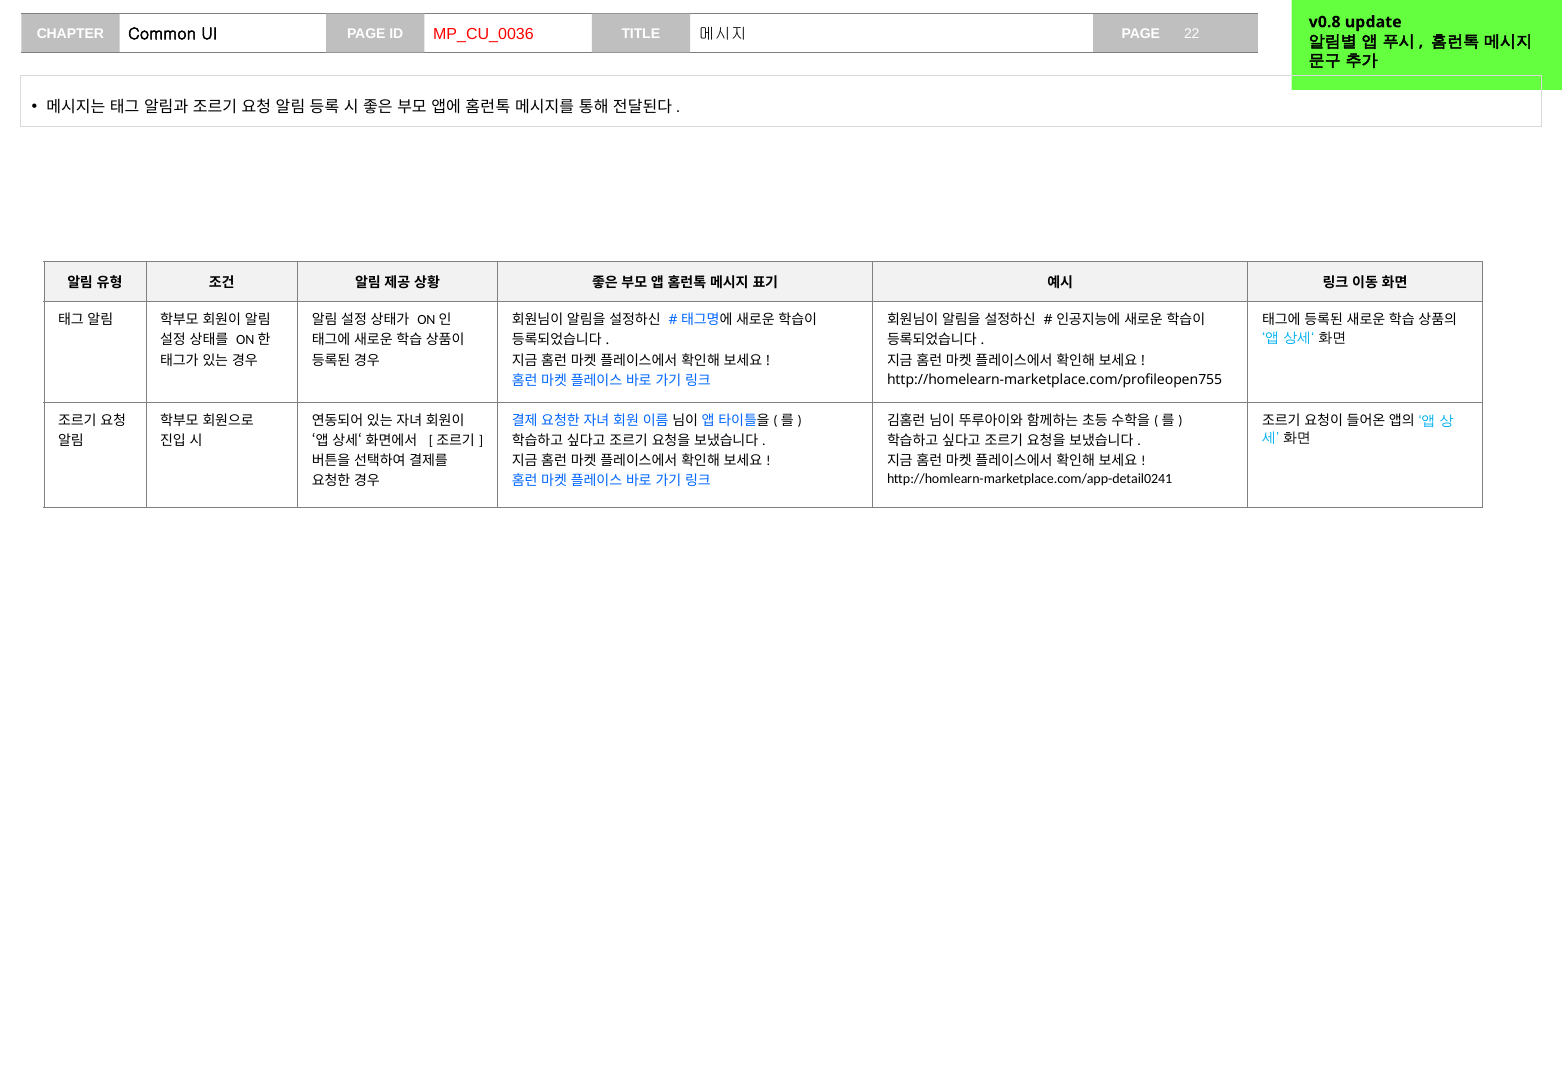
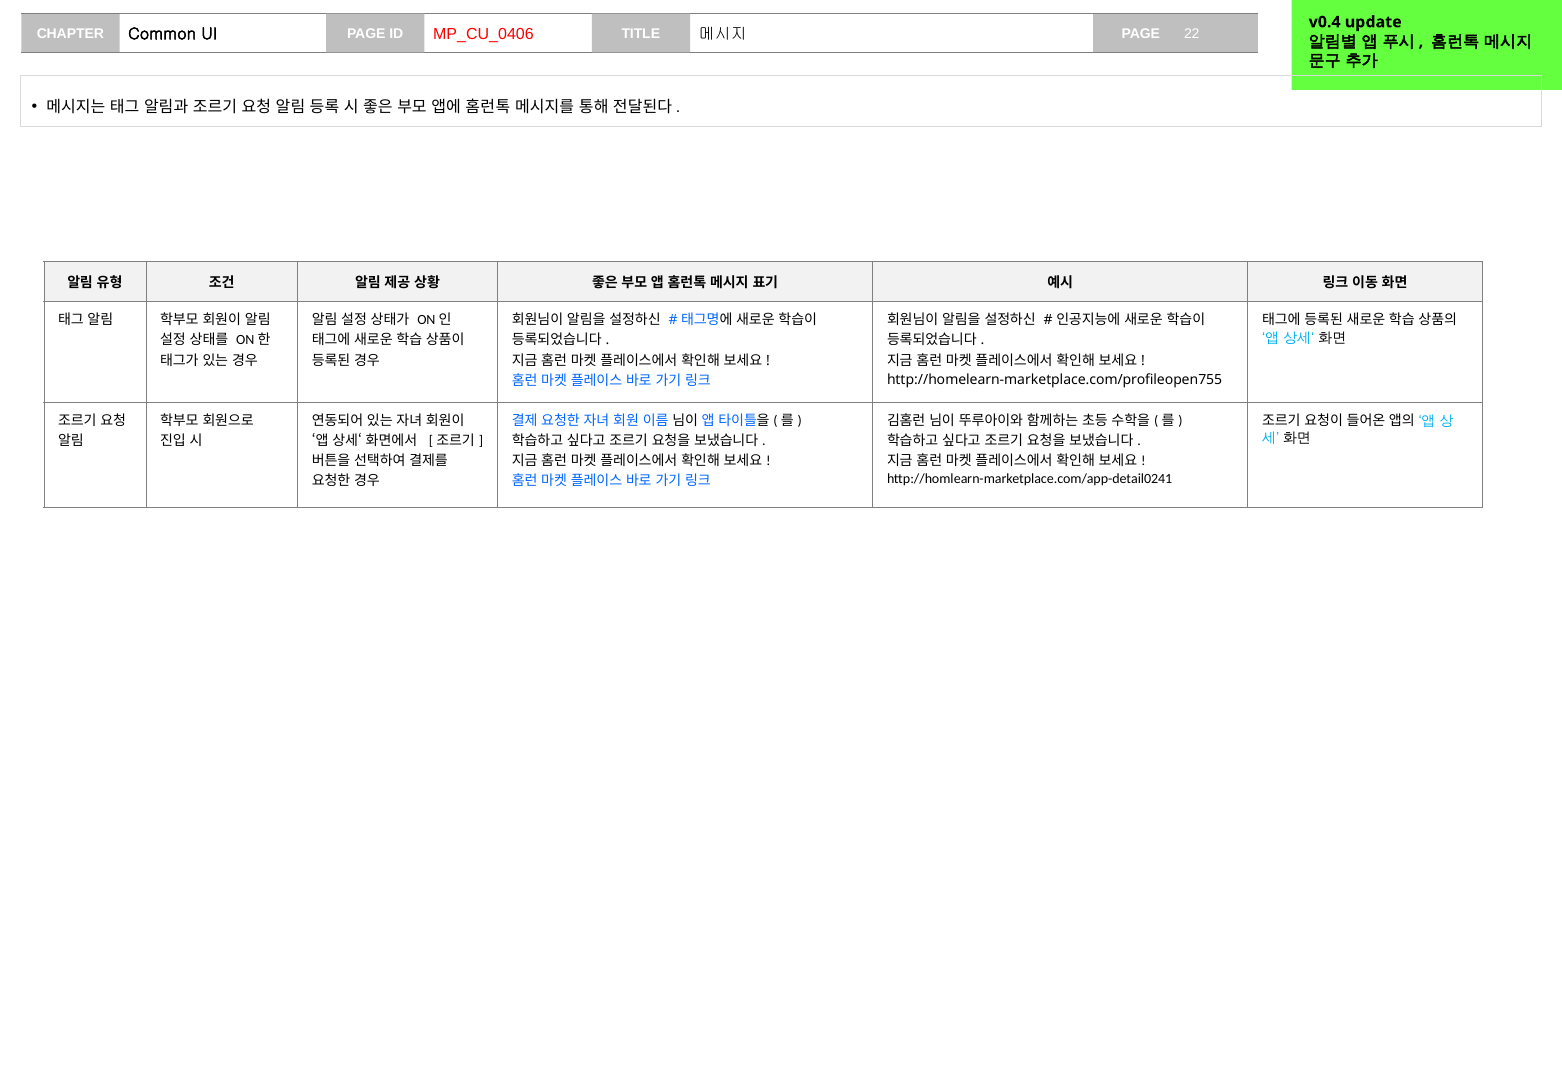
v0.8: v0.8 -> v0.4
MP_CU_0036: MP_CU_0036 -> MP_CU_0406
